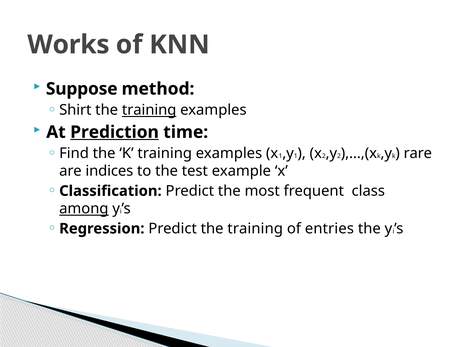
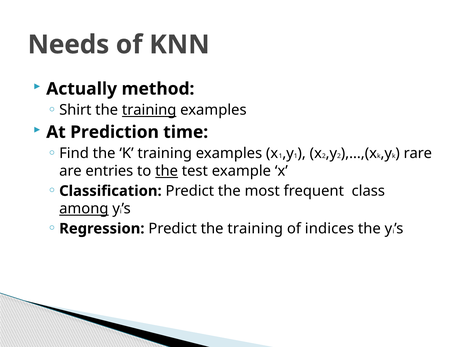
Works: Works -> Needs
Suppose: Suppose -> Actually
Prediction underline: present -> none
indices: indices -> entries
the at (167, 171) underline: none -> present
entries: entries -> indices
